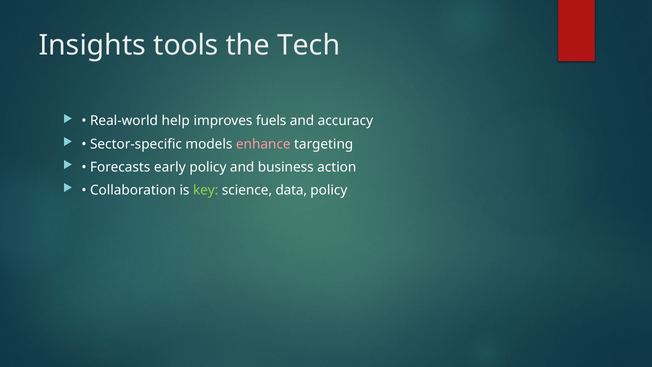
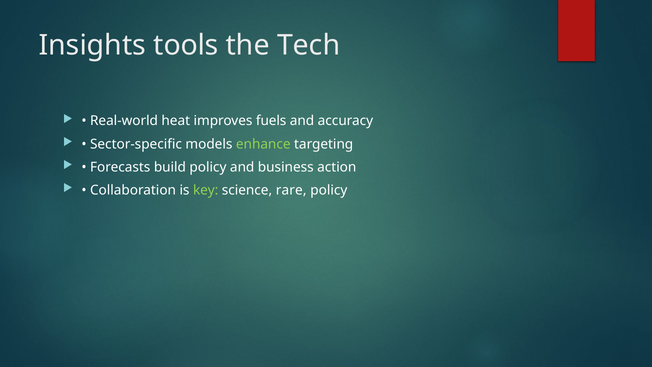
help: help -> heat
enhance colour: pink -> light green
early: early -> build
data: data -> rare
